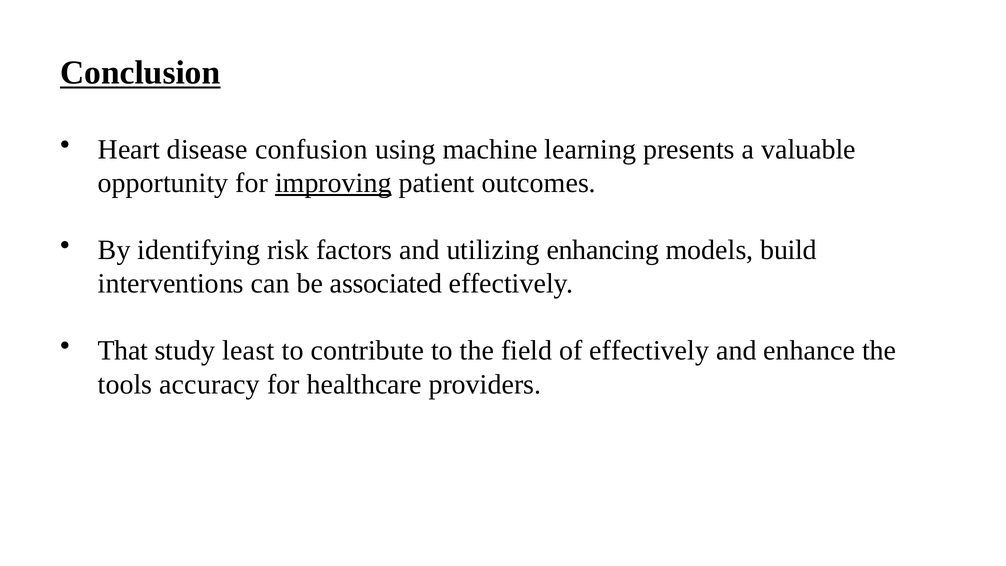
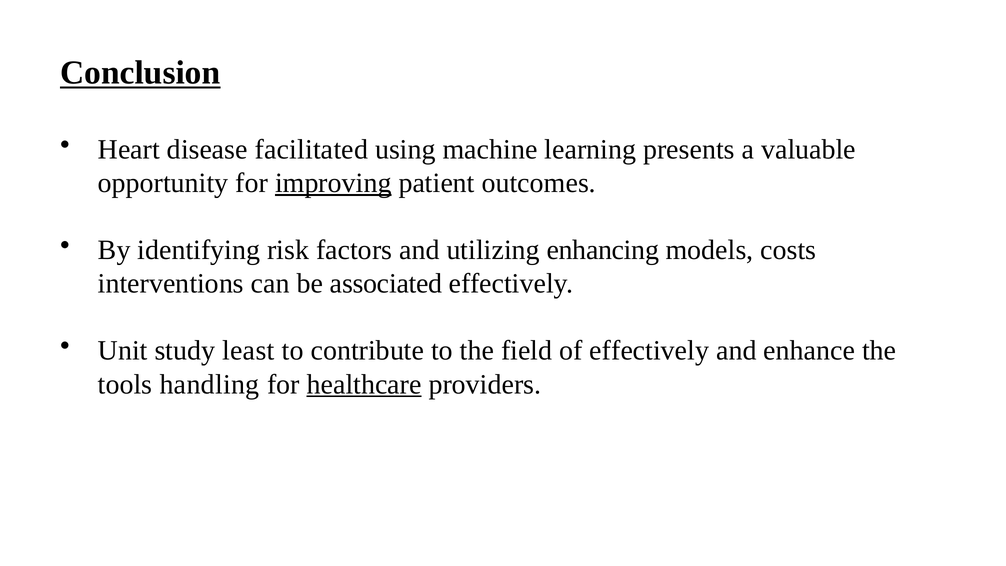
confusion: confusion -> facilitated
build: build -> costs
That: That -> Unit
accuracy: accuracy -> handling
healthcare underline: none -> present
